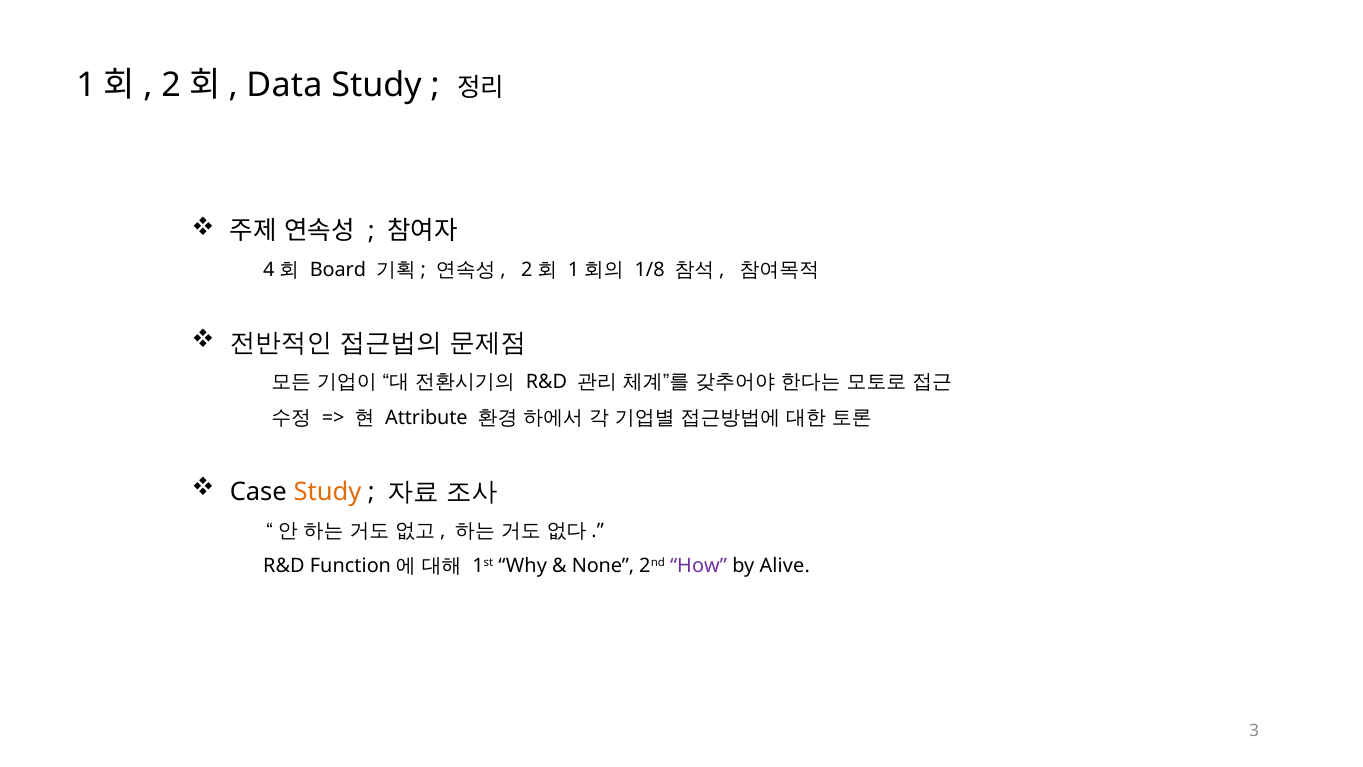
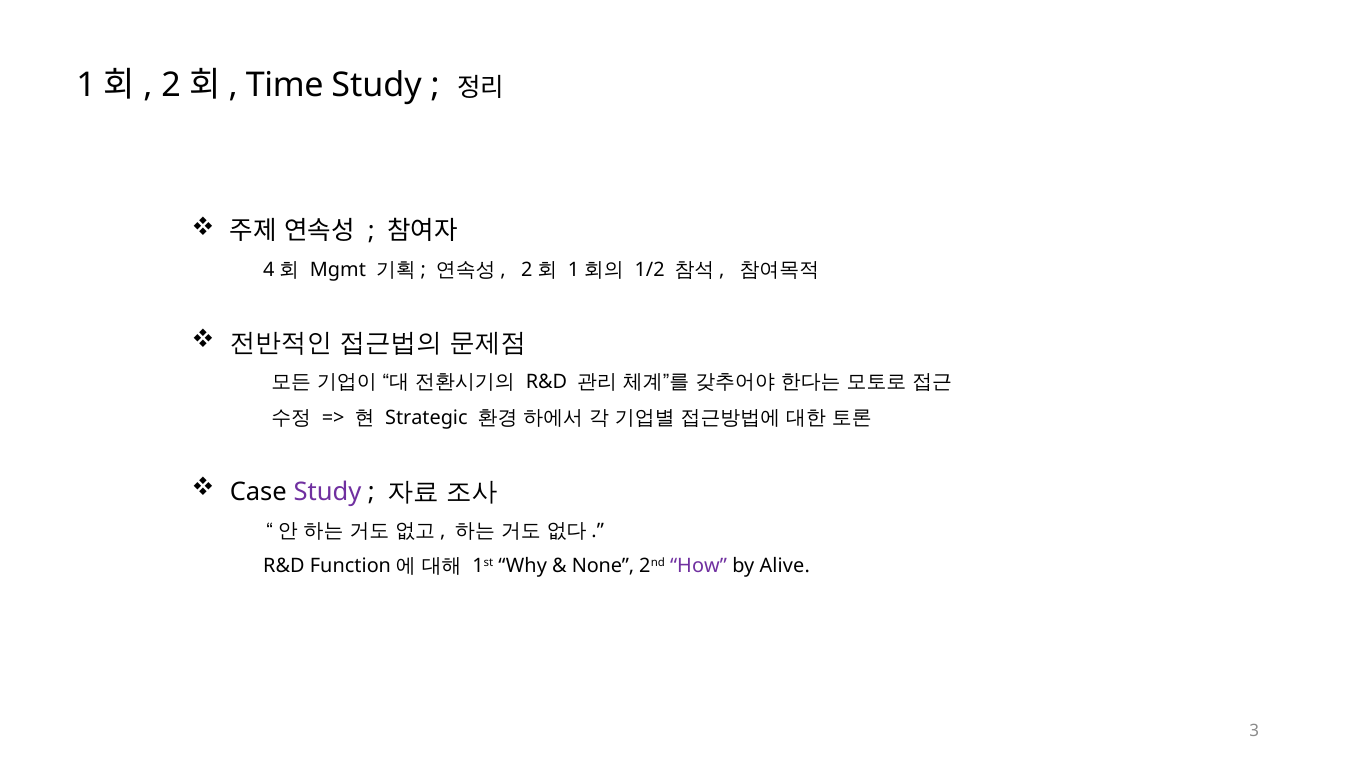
Data: Data -> Time
Board: Board -> Mgmt
1/8: 1/8 -> 1/2
Attribute: Attribute -> Strategic
Study at (327, 491) colour: orange -> purple
